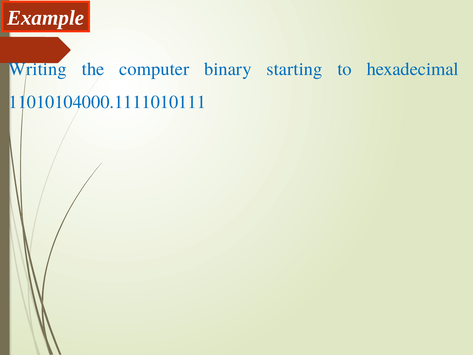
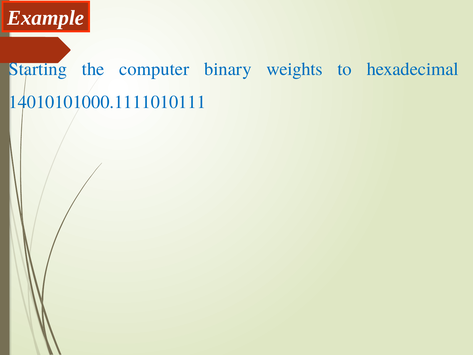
Writing: Writing -> Starting
starting: starting -> weights
11010104000.1111010111: 11010104000.1111010111 -> 14010101000.1111010111
